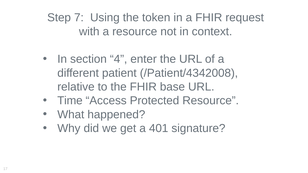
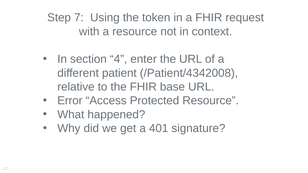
Time: Time -> Error
